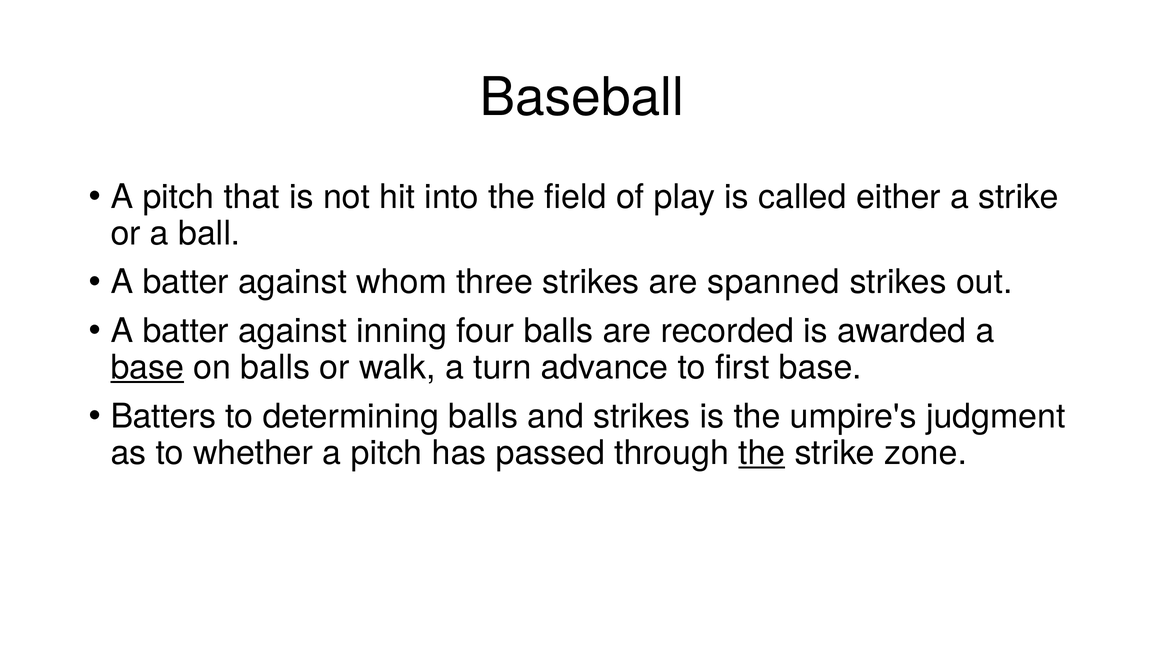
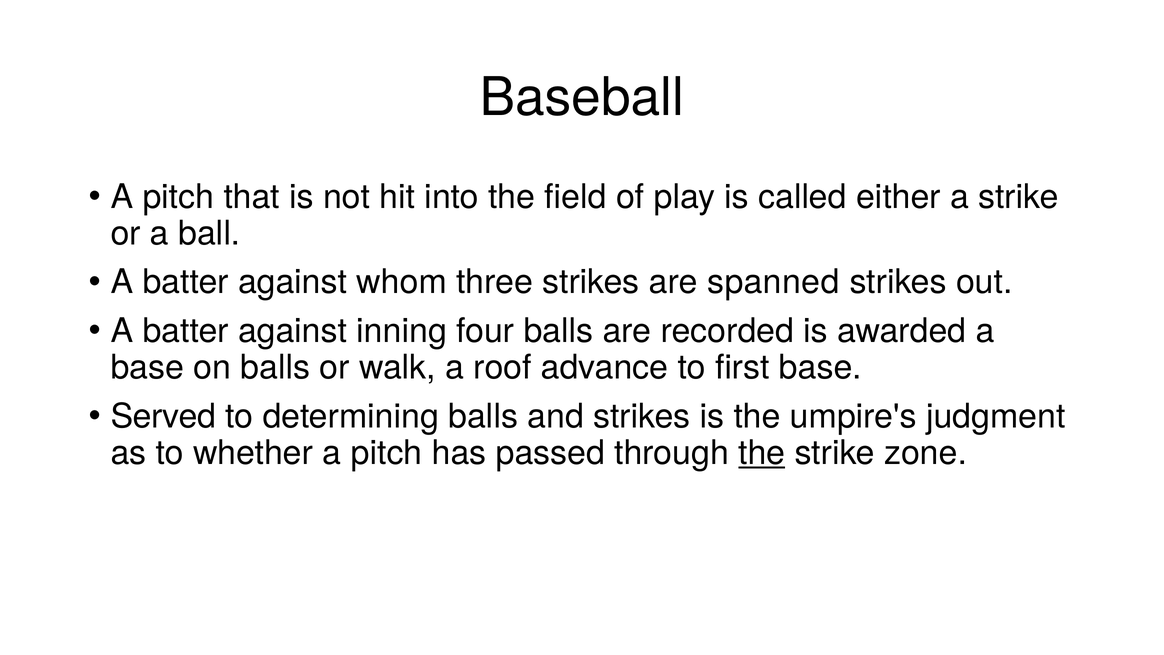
base at (147, 367) underline: present -> none
turn: turn -> roof
Batters: Batters -> Served
